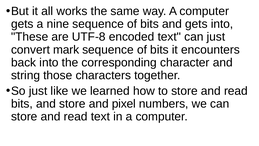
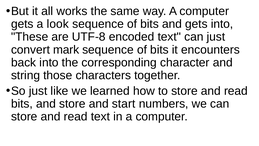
nine: nine -> look
pixel: pixel -> start
